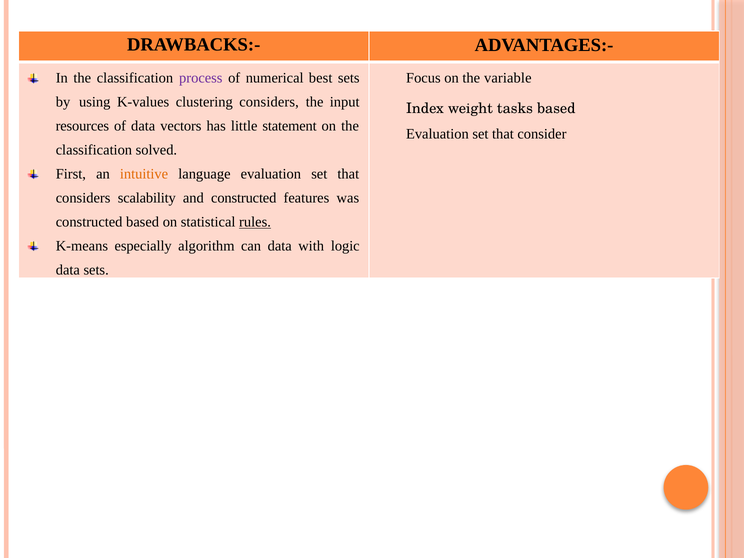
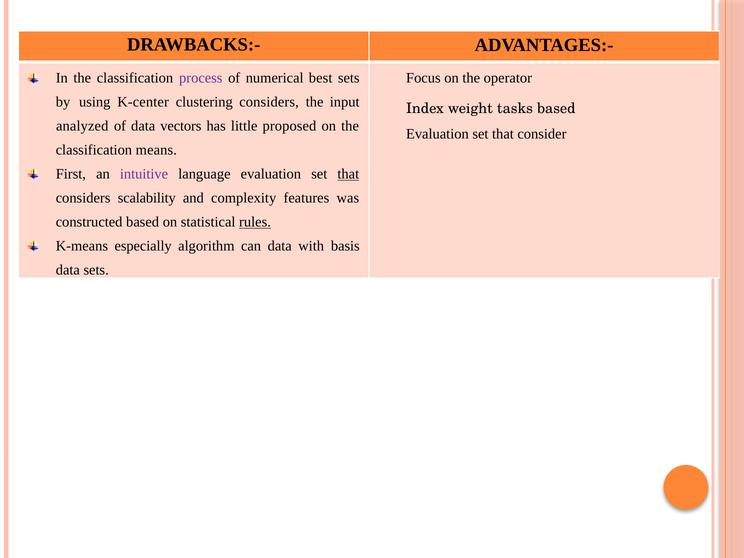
variable: variable -> operator
K-values: K-values -> K-center
resources: resources -> analyzed
statement: statement -> proposed
solved: solved -> means
intuitive colour: orange -> purple
that at (348, 174) underline: none -> present
and constructed: constructed -> complexity
logic: logic -> basis
